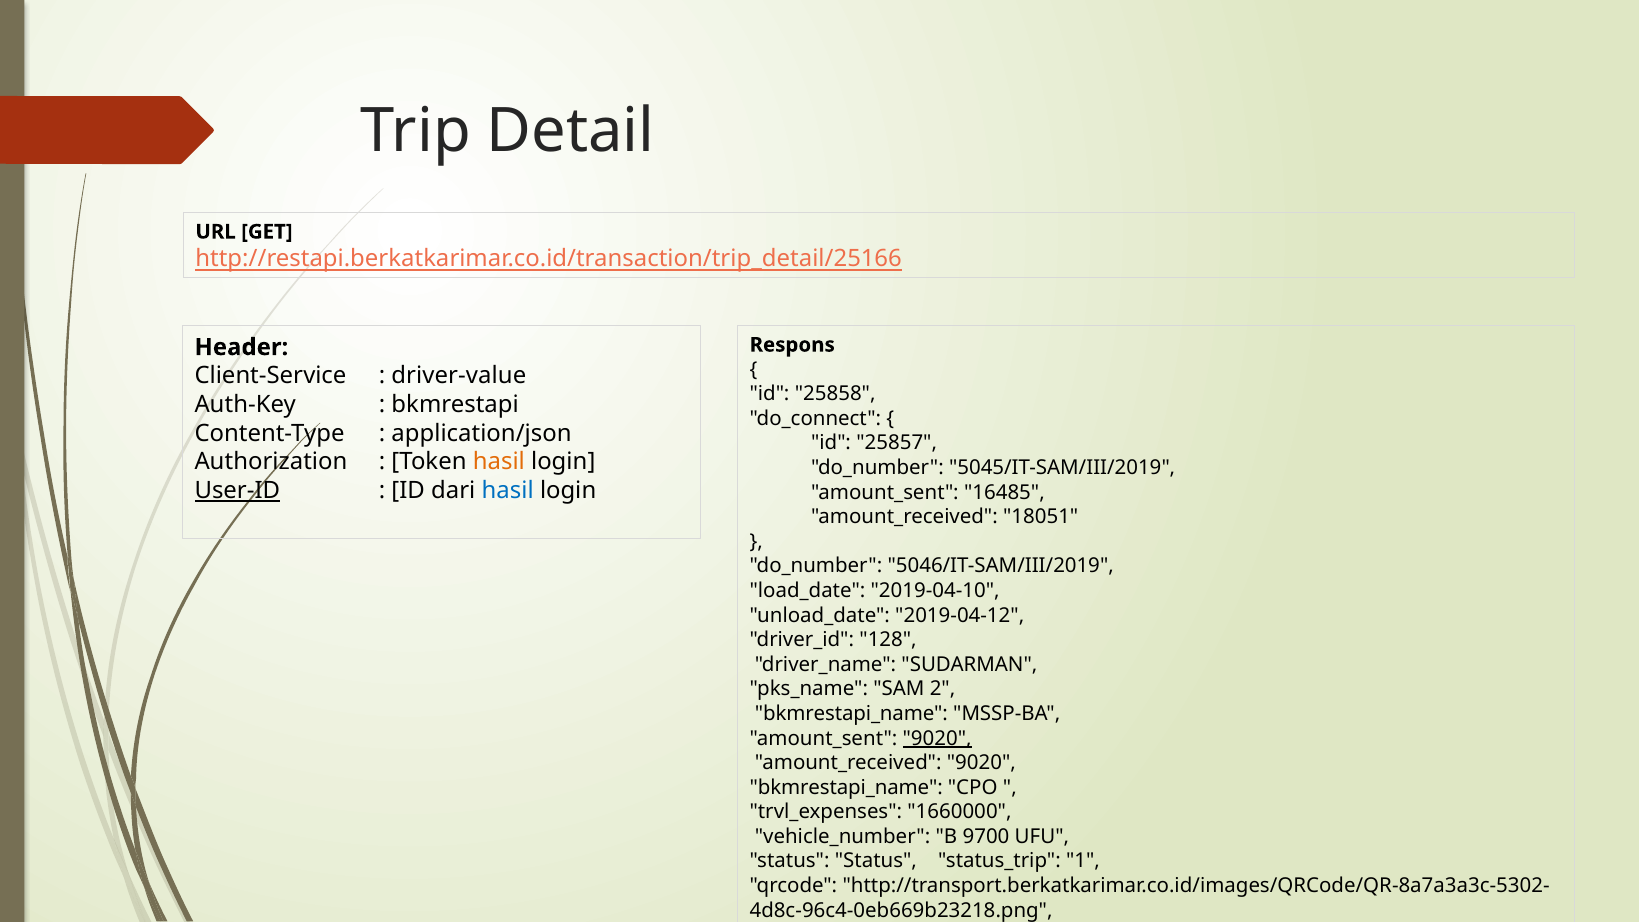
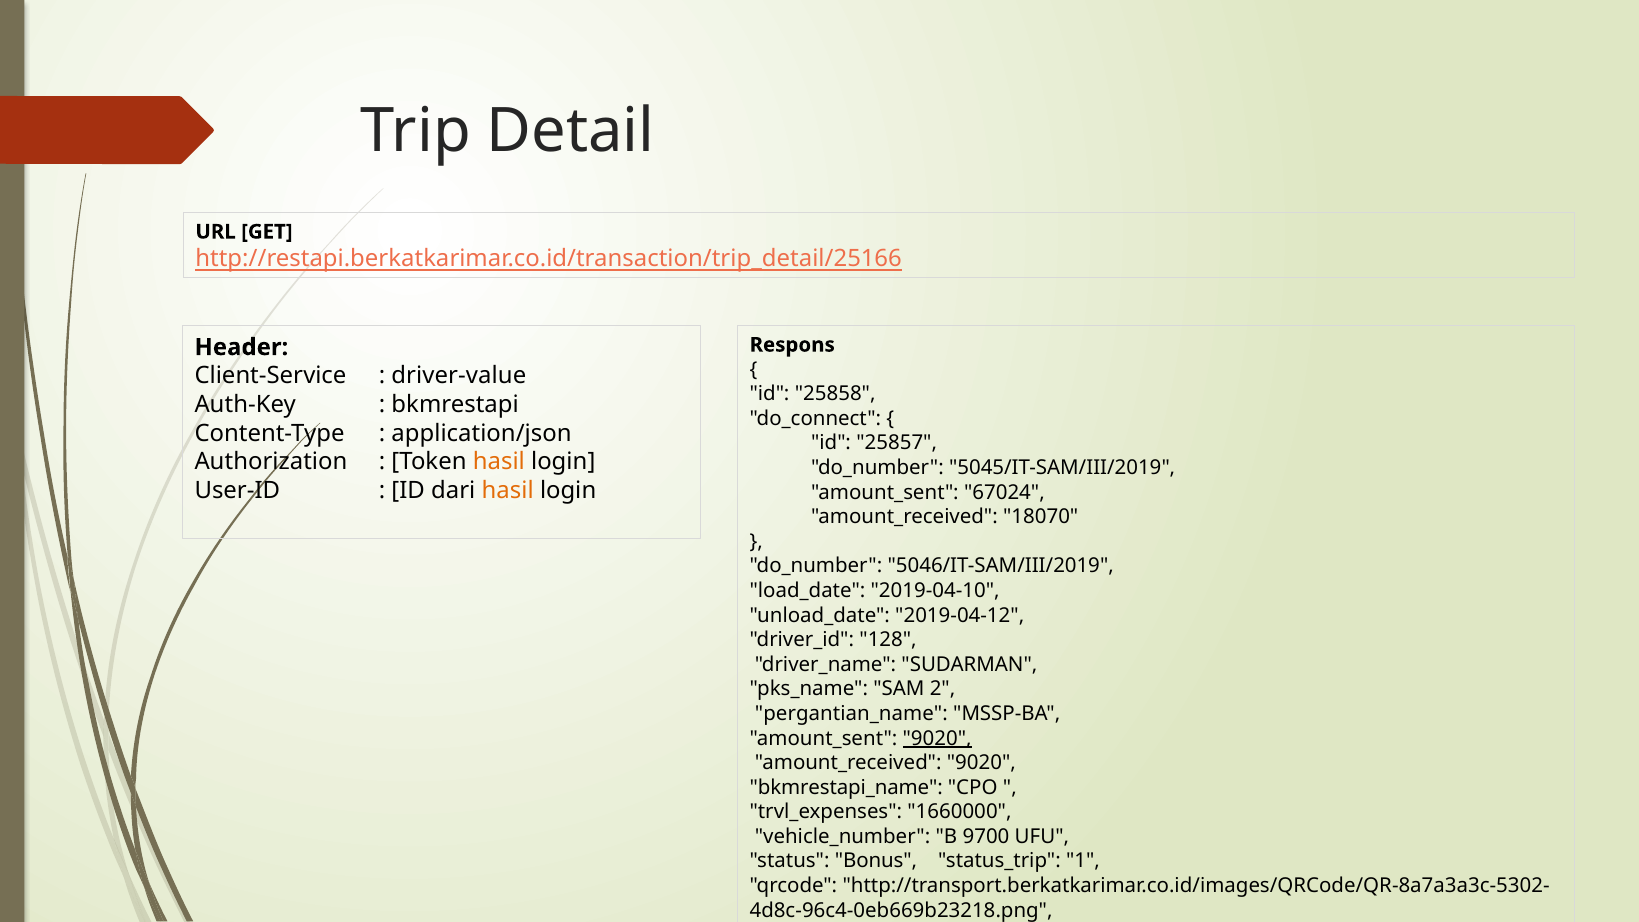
User-ID underline: present -> none
hasil at (508, 491) colour: blue -> orange
16485: 16485 -> 67024
18051: 18051 -> 18070
bkmrestapi_name at (851, 714): bkmrestapi_name -> pergantian_name
status Status: Status -> Bonus
